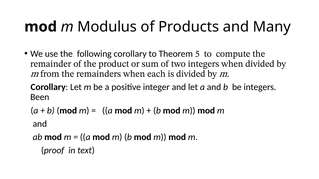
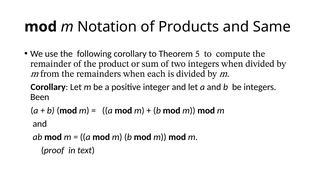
Modulus: Modulus -> Notation
Many: Many -> Same
